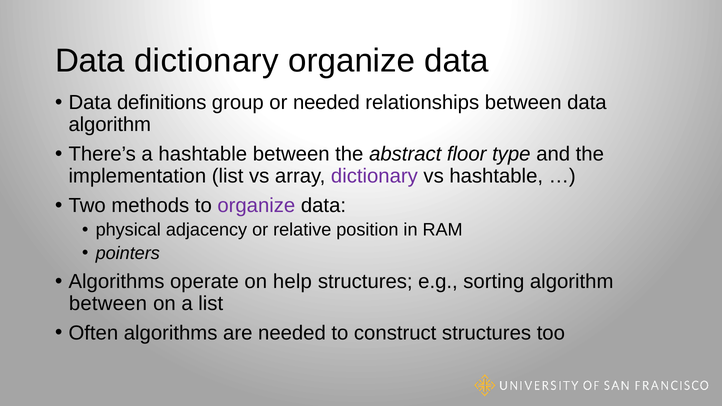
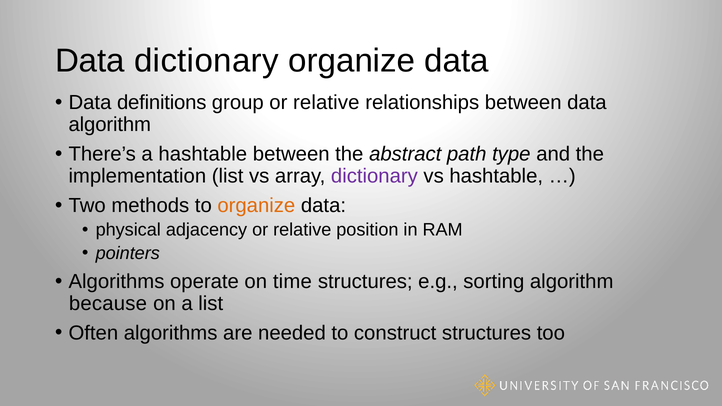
group or needed: needed -> relative
floor: floor -> path
organize at (256, 206) colour: purple -> orange
help: help -> time
between at (108, 304): between -> because
